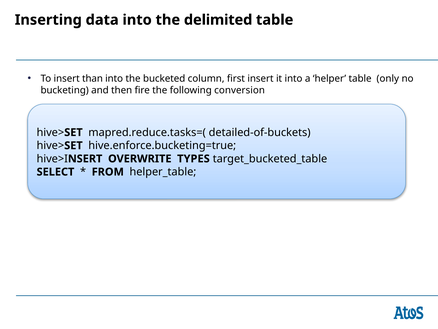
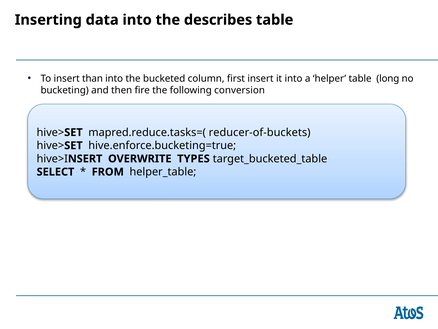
delimited: delimited -> describes
only: only -> long
detailed-of-buckets: detailed-of-buckets -> reducer-of-buckets
